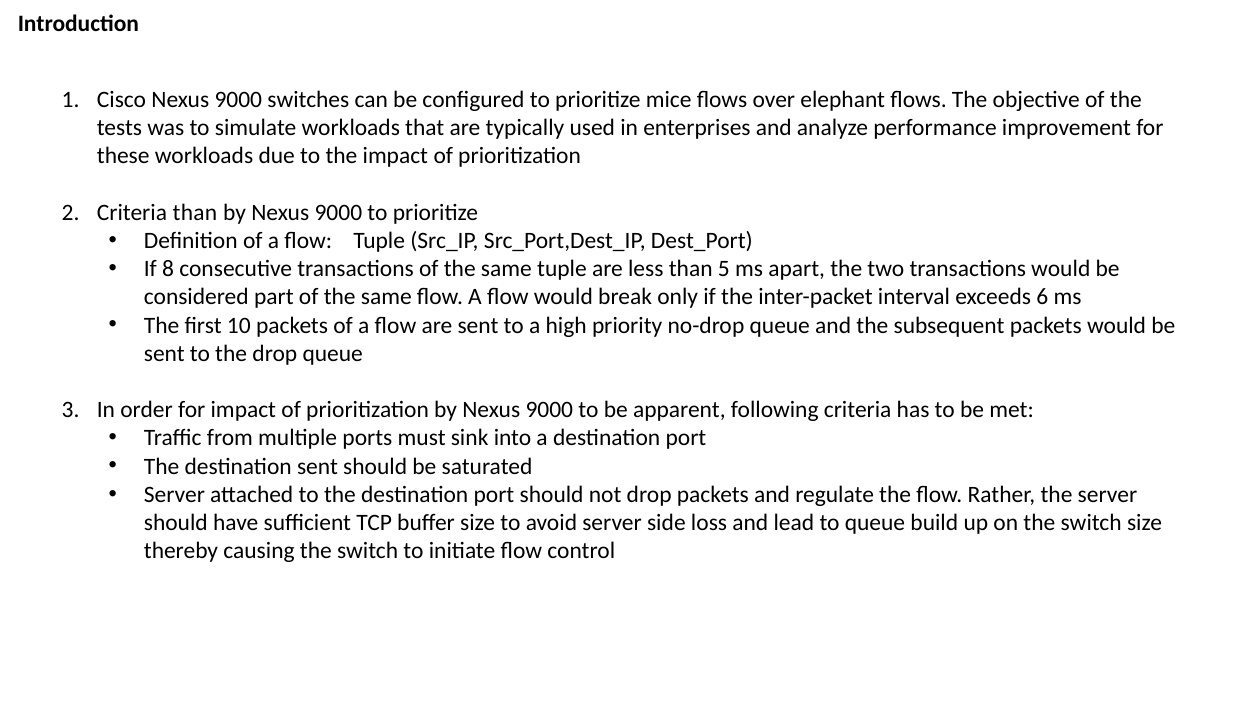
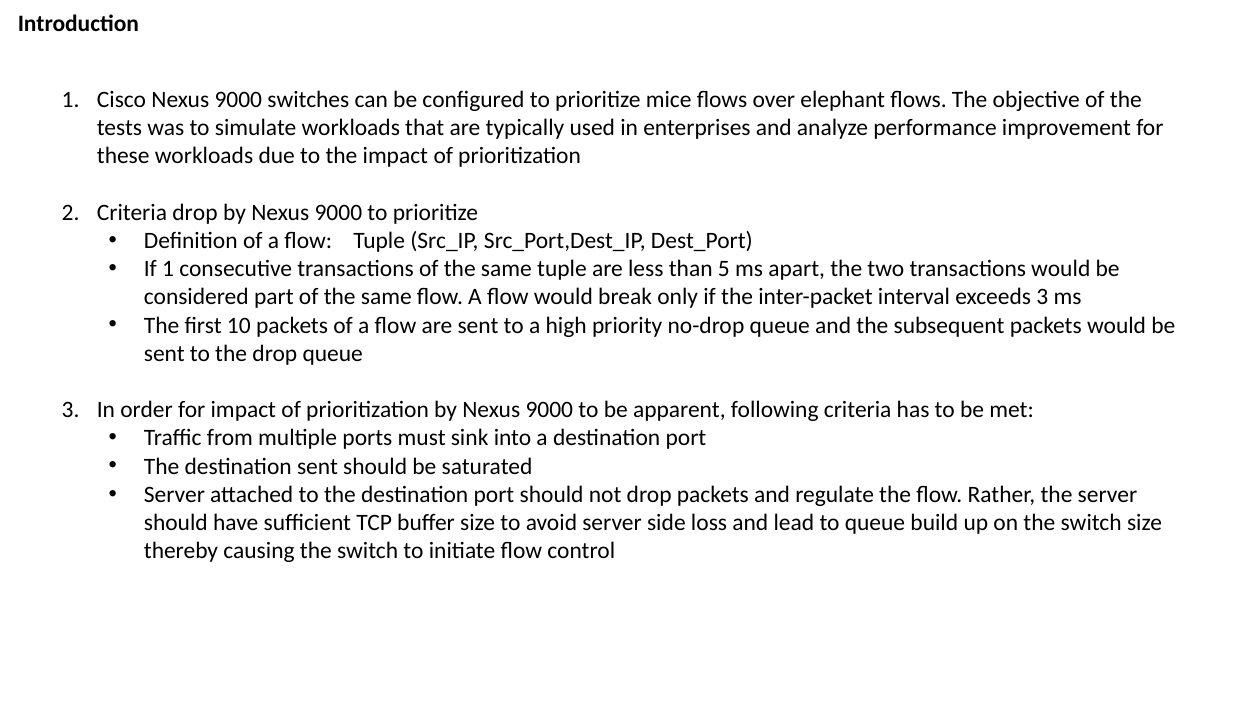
Criteria than: than -> drop
If 8: 8 -> 1
exceeds 6: 6 -> 3
